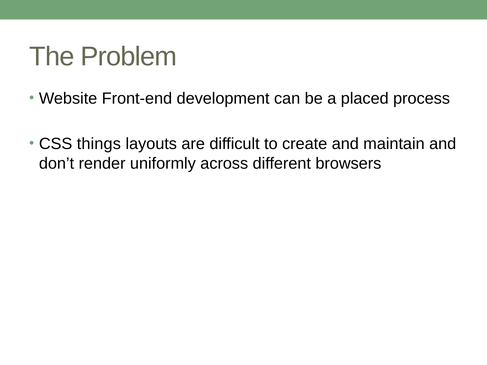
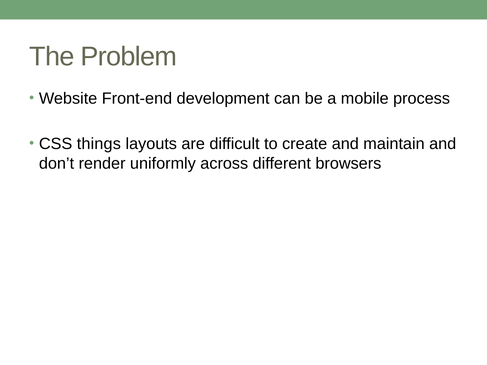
placed: placed -> mobile
